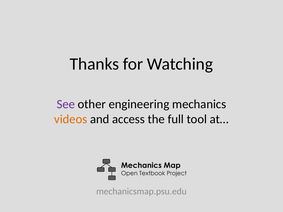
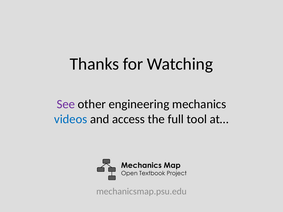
videos colour: orange -> blue
